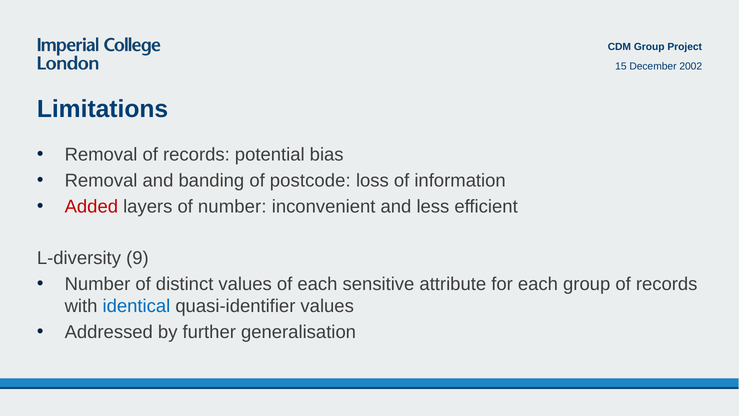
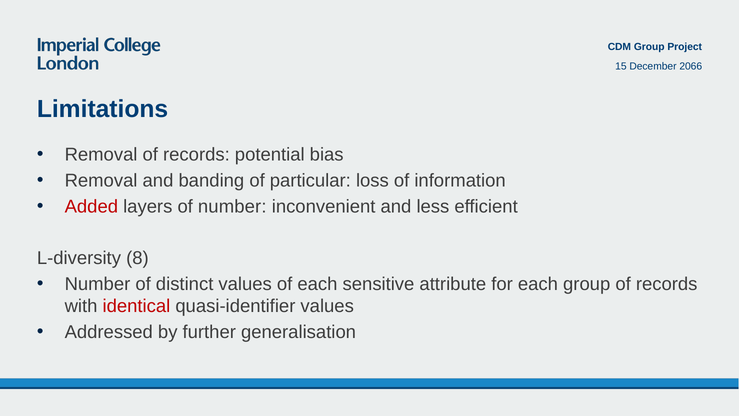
2002: 2002 -> 2066
postcode: postcode -> particular
9: 9 -> 8
identical colour: blue -> red
